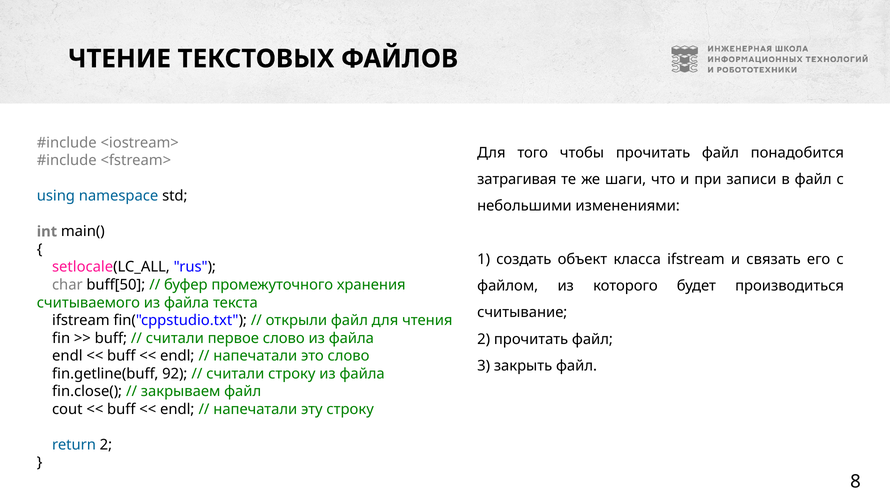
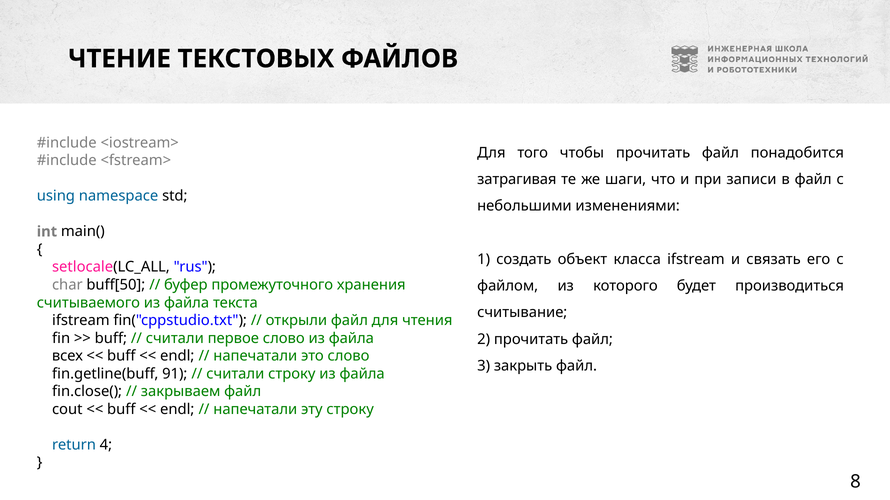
endl at (67, 356): endl -> всех
92: 92 -> 91
return 2: 2 -> 4
